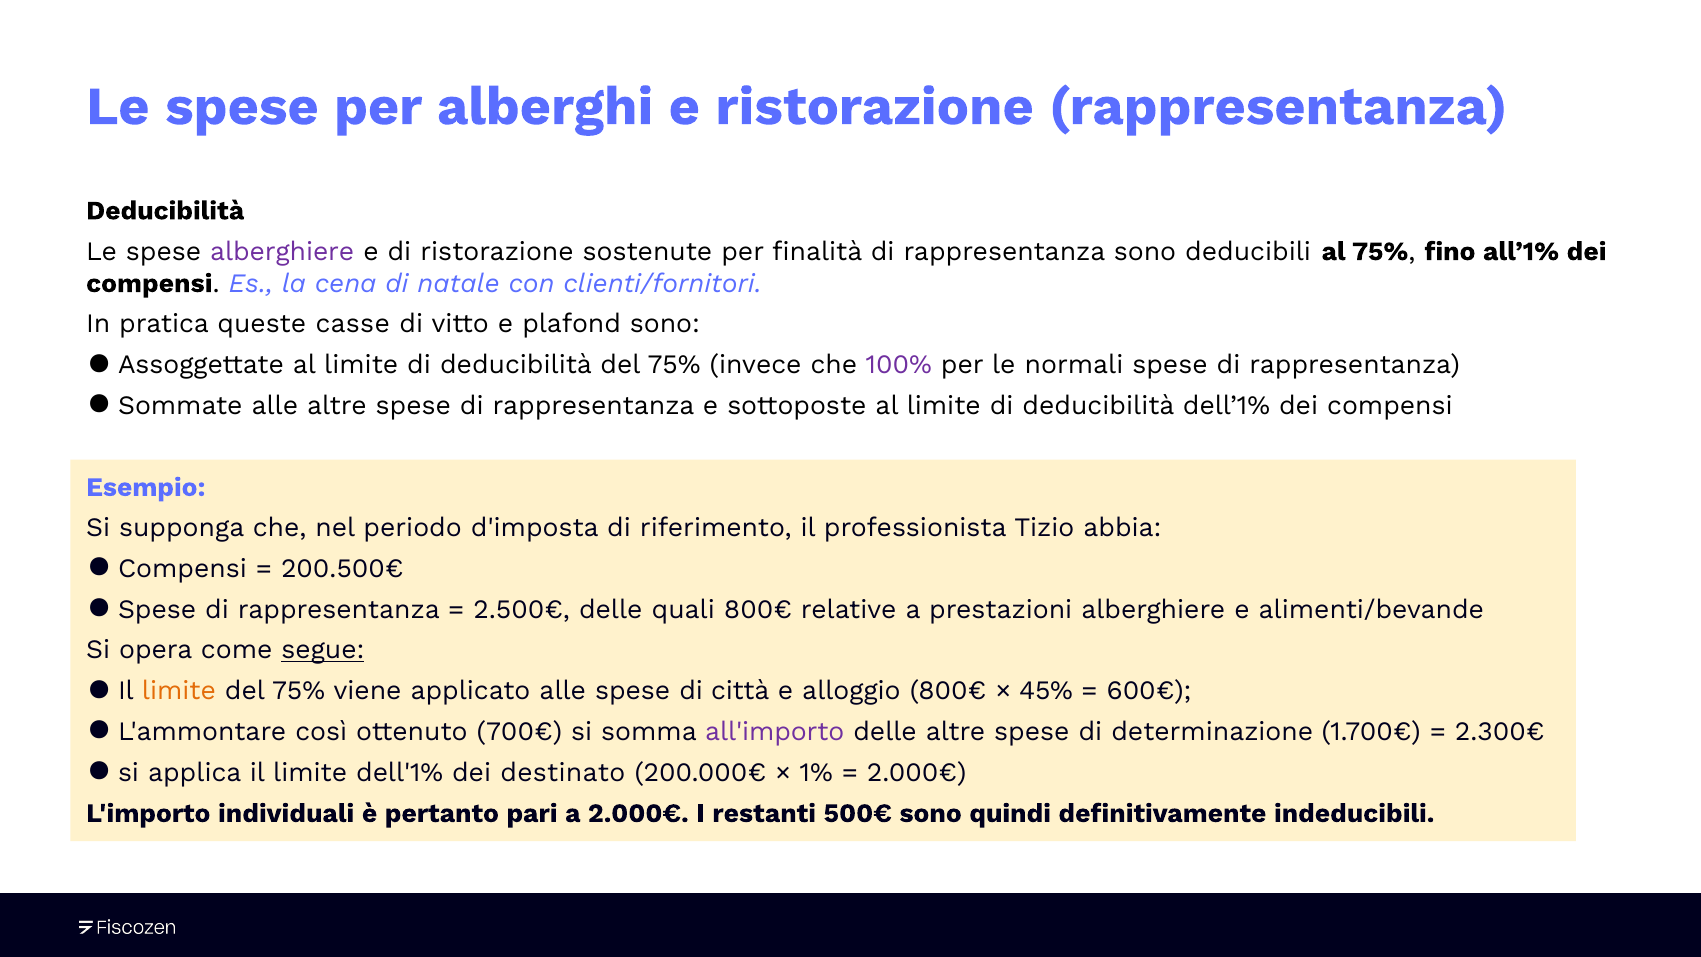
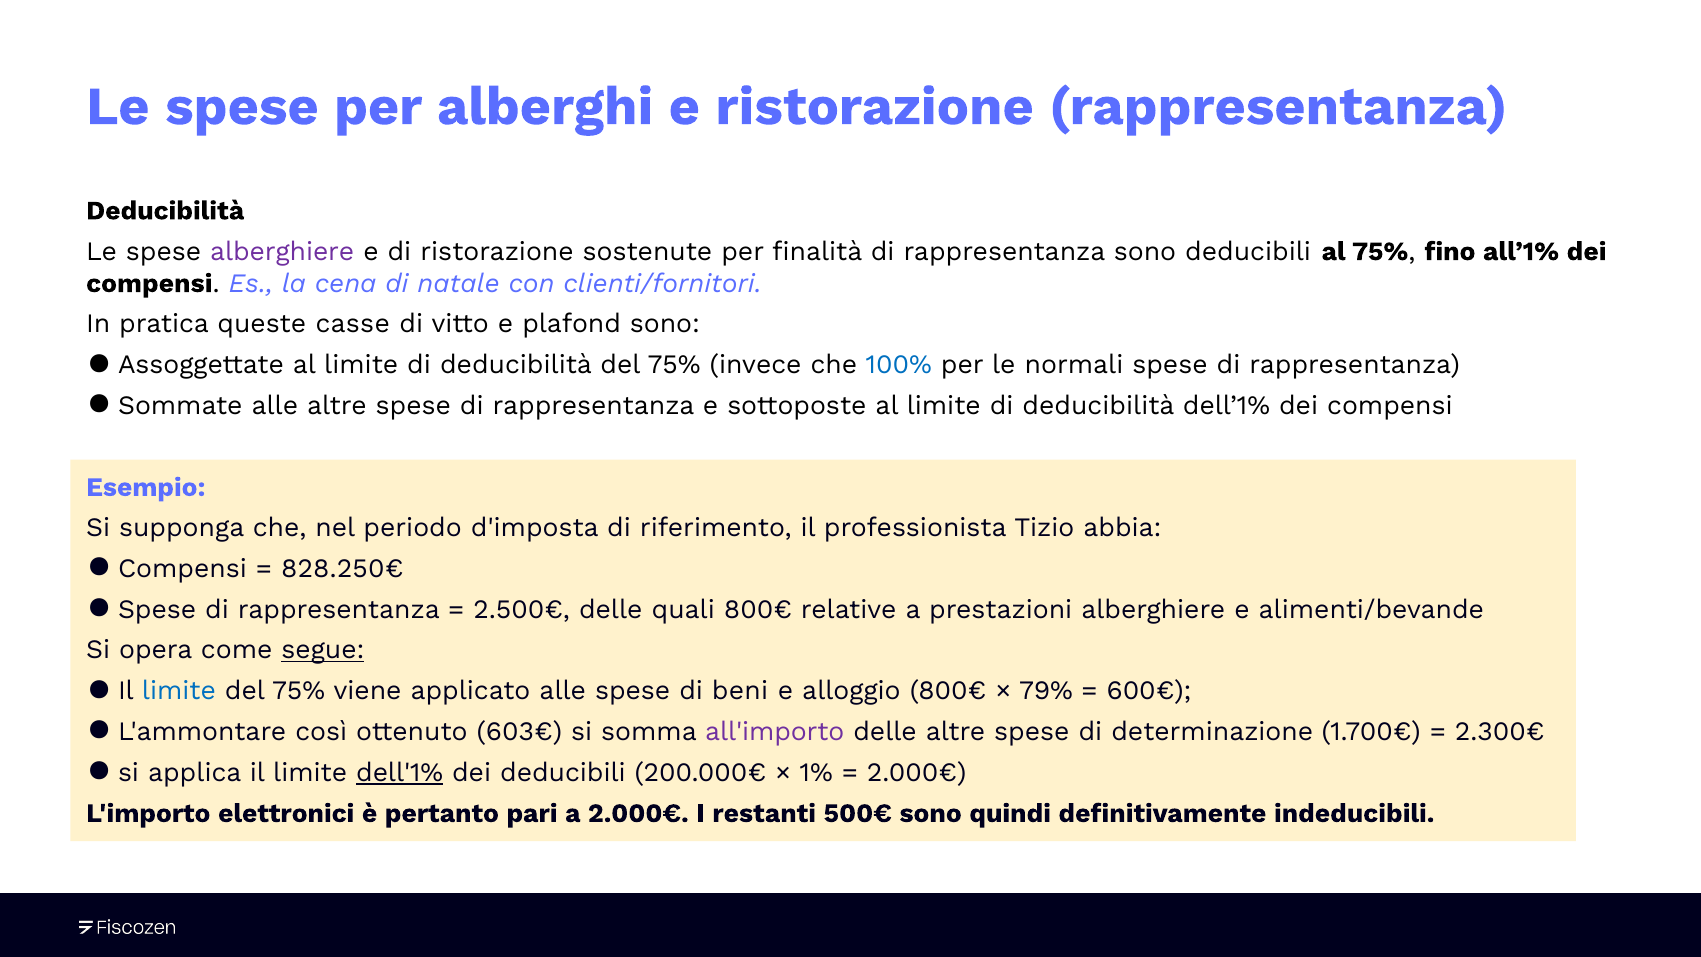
100% colour: purple -> blue
200.500€: 200.500€ -> 828.250€
limite at (179, 691) colour: orange -> blue
città: città -> beni
45%: 45% -> 79%
700€: 700€ -> 603€
dell'1% underline: none -> present
dei destinato: destinato -> deducibili
individuali: individuali -> elettronici
